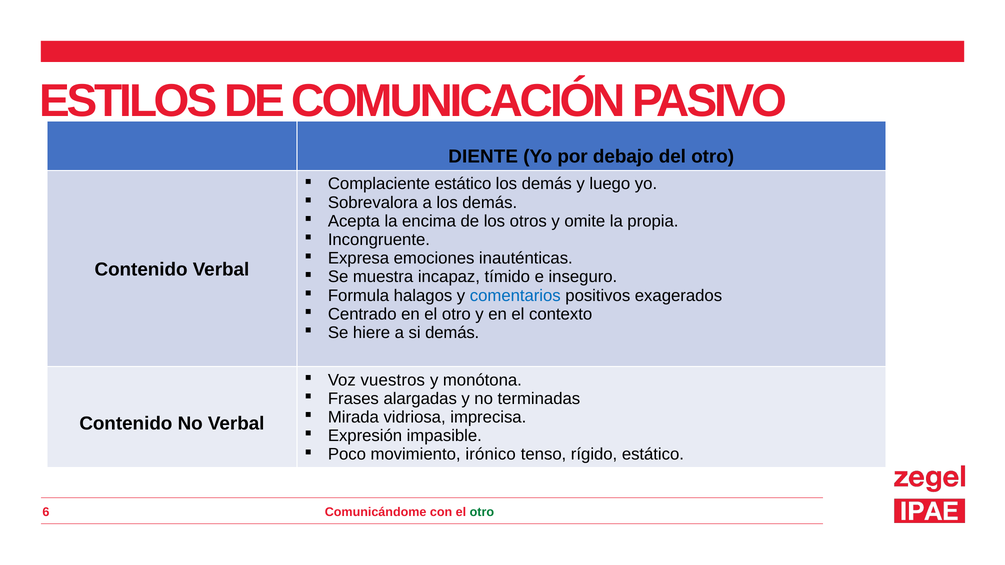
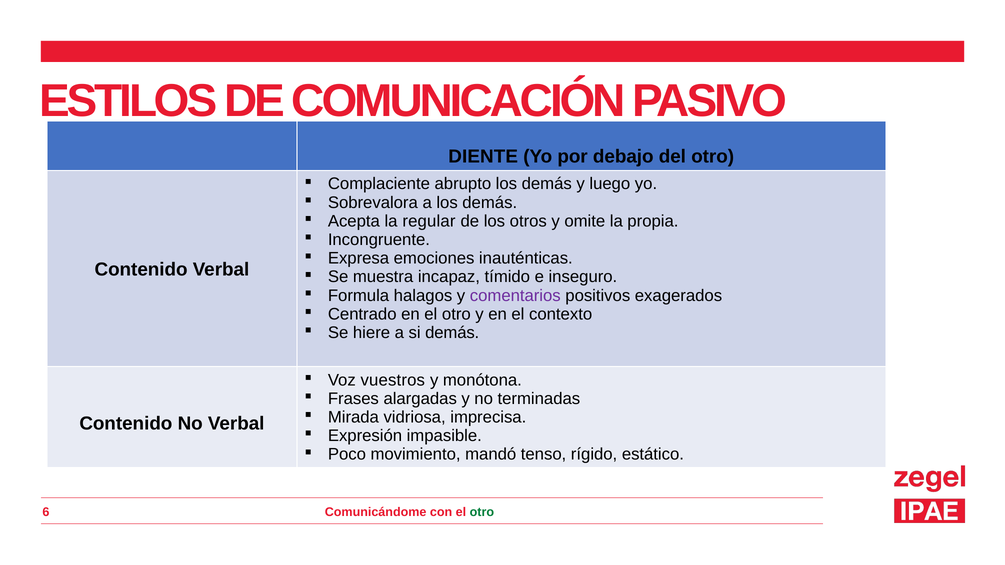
Complaciente estático: estático -> abrupto
encima: encima -> regular
comentarios colour: blue -> purple
irónico: irónico -> mandó
